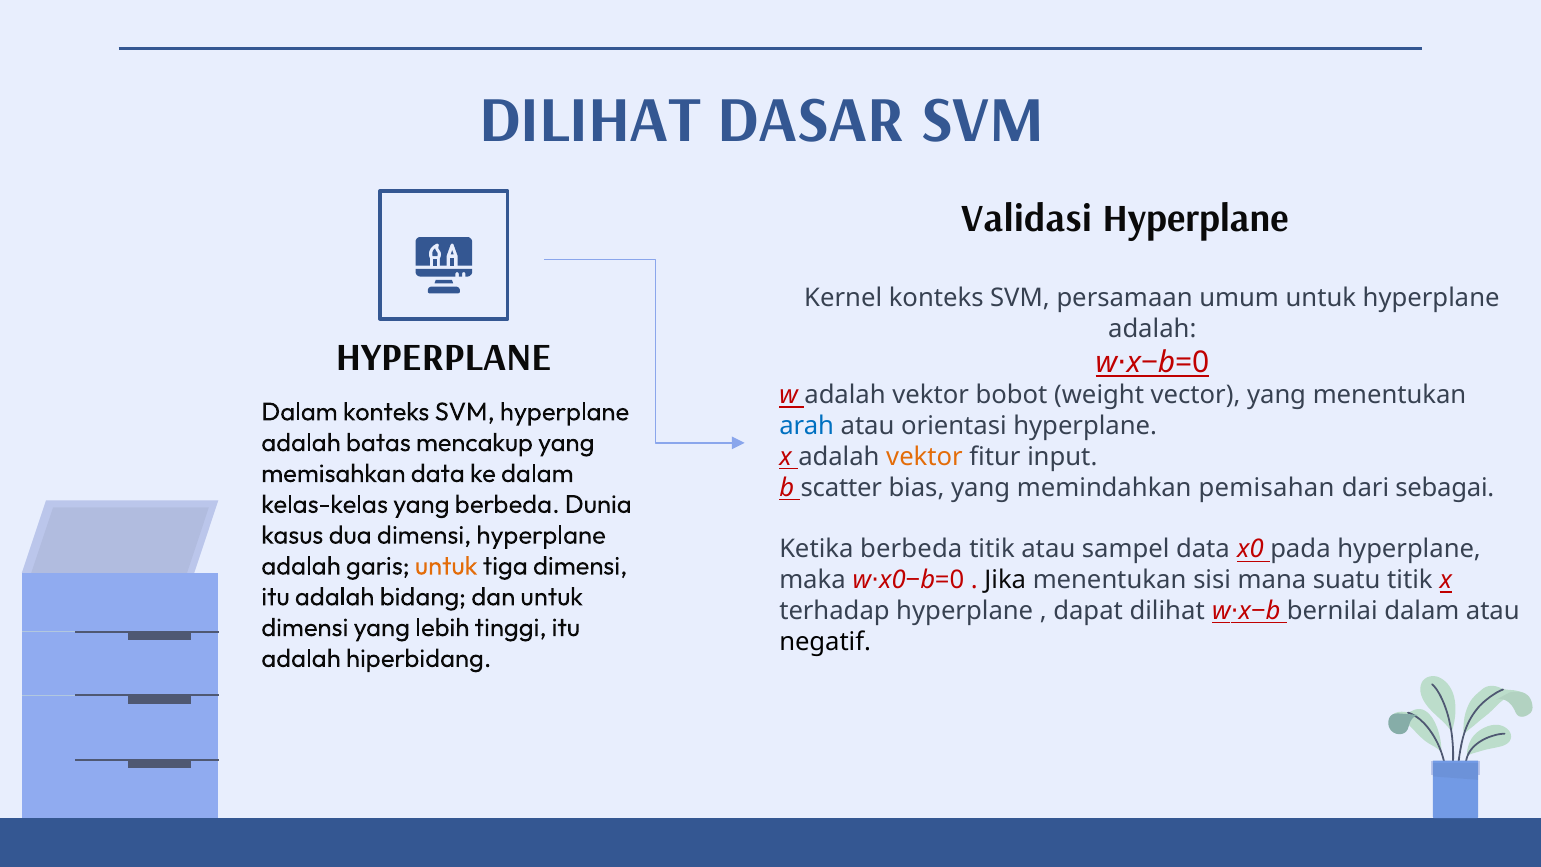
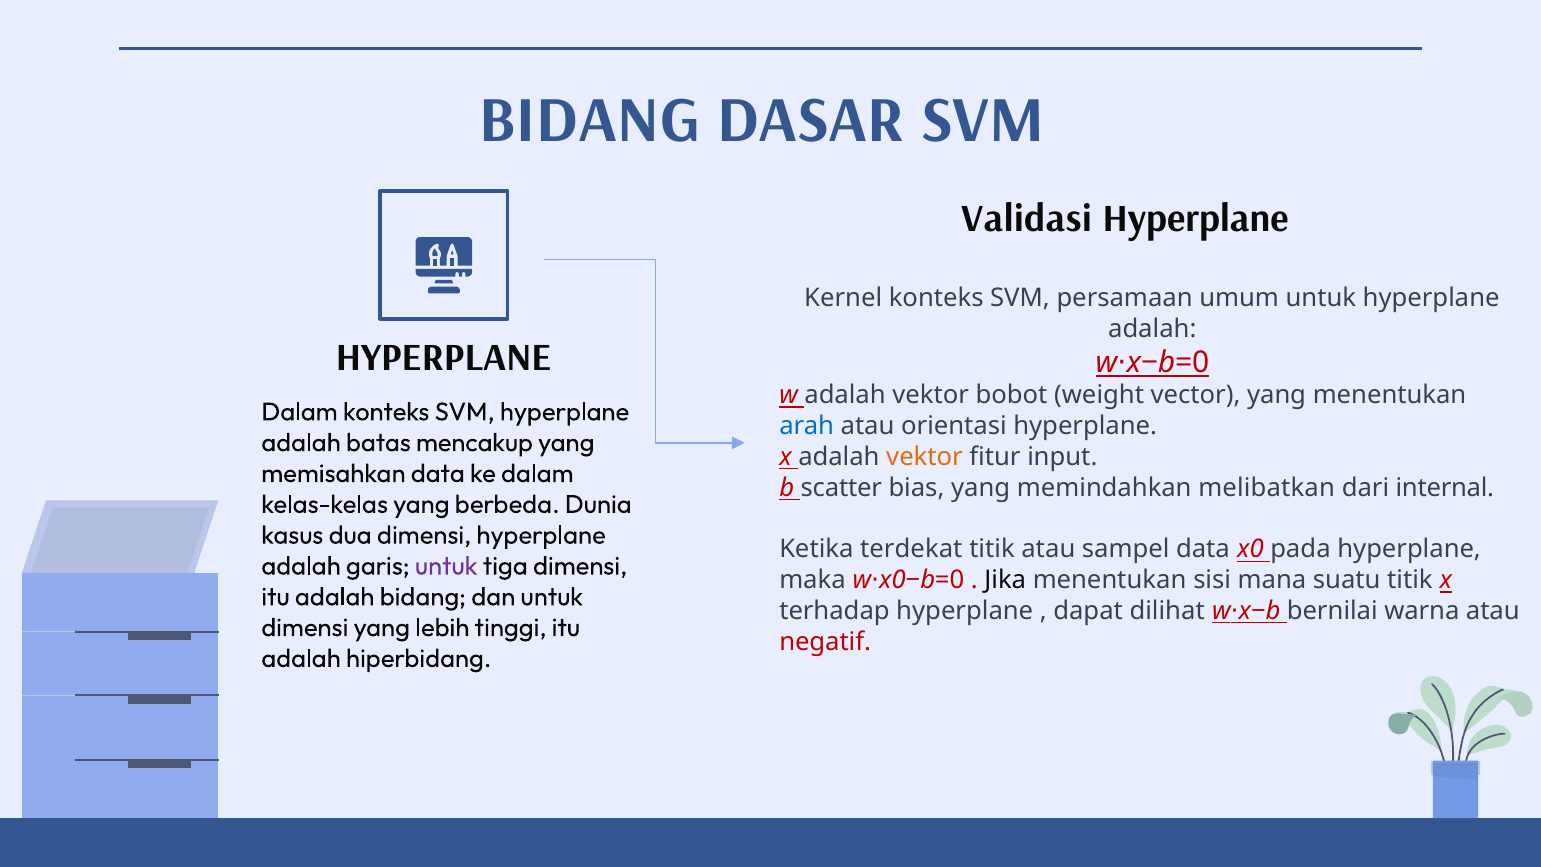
DILIHAT at (590, 120): DILIHAT -> BIDANG
pemisahan: pemisahan -> melibatkan
sebagai: sebagai -> internal
Ketika berbeda: berbeda -> terdekat
untuk at (446, 566) colour: orange -> purple
bernilai dalam: dalam -> warna
negatif colour: black -> red
